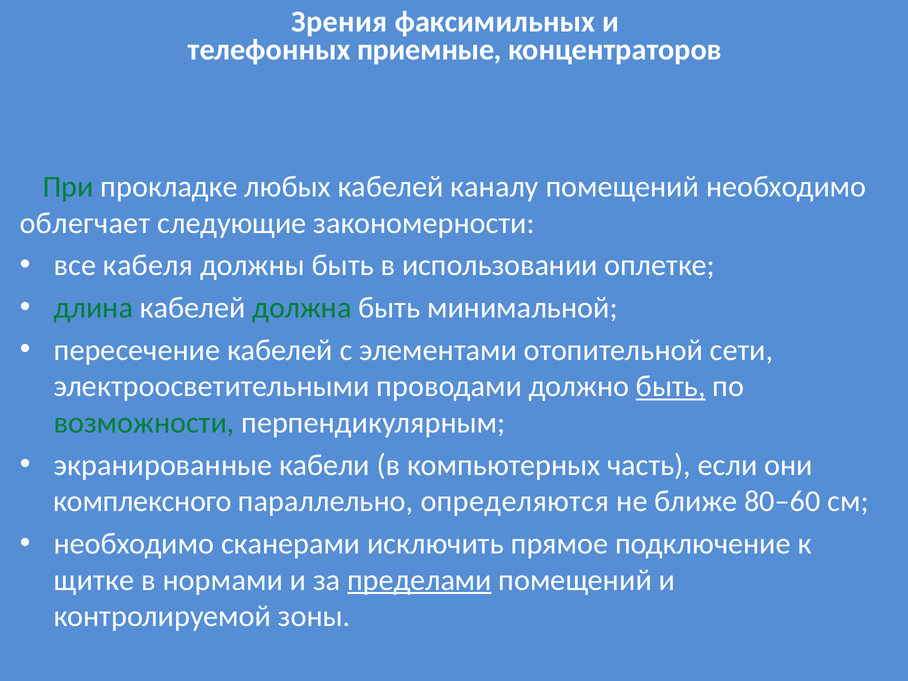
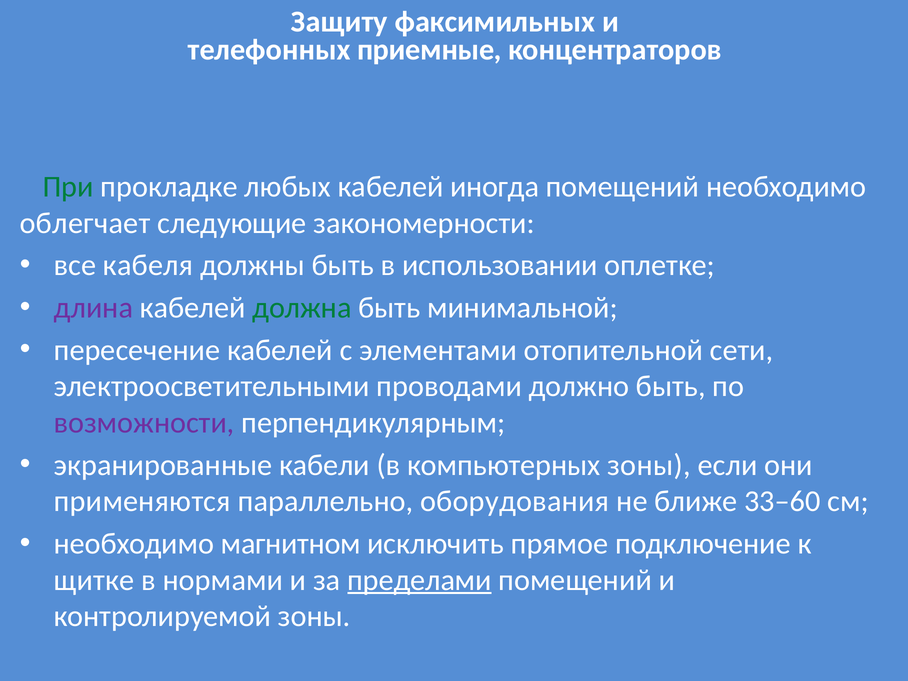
Зрения: Зрения -> Защиту
каналу: каналу -> иногда
длина colour: green -> purple
быть at (671, 386) underline: present -> none
возможности colour: green -> purple
компьютерных часть: часть -> зоны
комплексного: комплексного -> применяются
определяются: определяются -> оборудования
80–60: 80–60 -> 33–60
сканерами: сканерами -> магнитном
